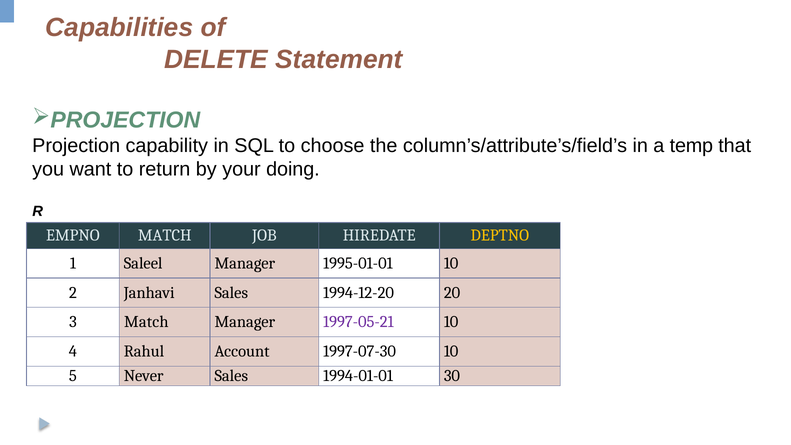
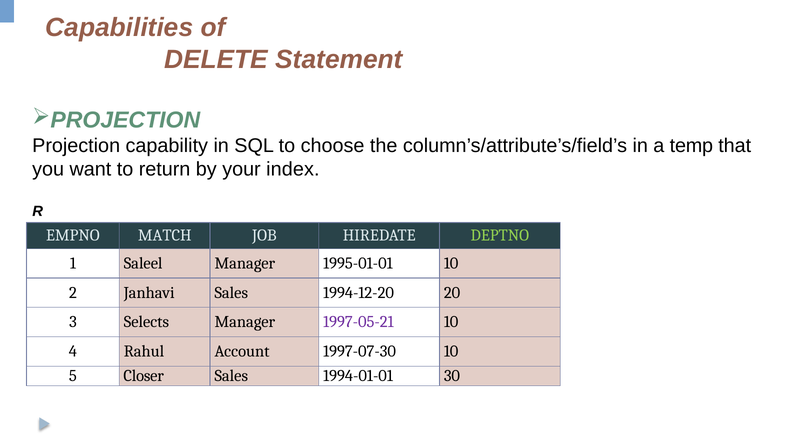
doing: doing -> index
DEPTNO colour: yellow -> light green
3 Match: Match -> Selects
Never: Never -> Closer
